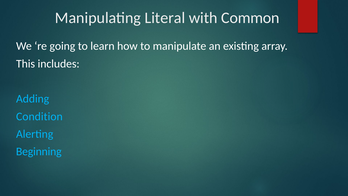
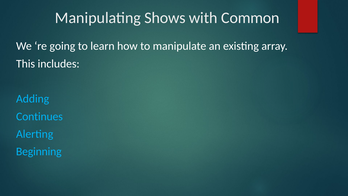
Literal: Literal -> Shows
Condition: Condition -> Continues
